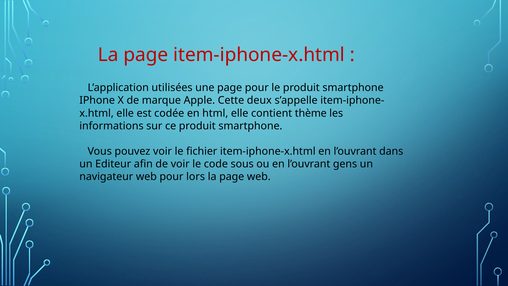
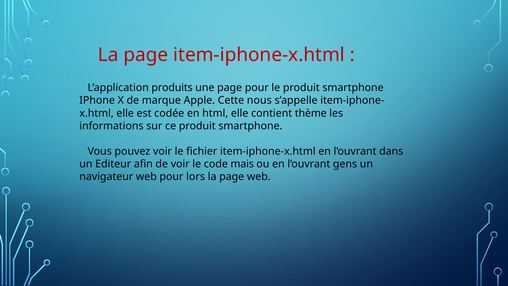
utilisées: utilisées -> produits
deux: deux -> nous
sous: sous -> mais
